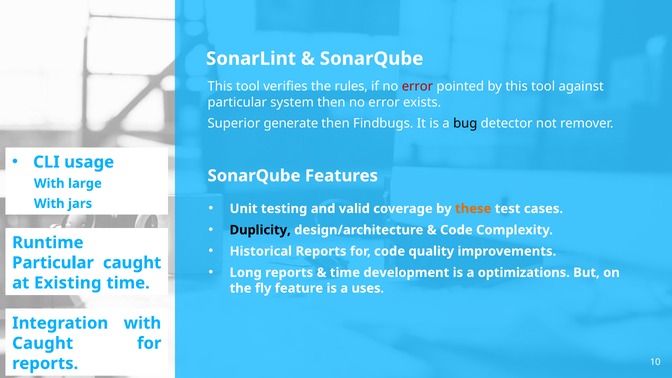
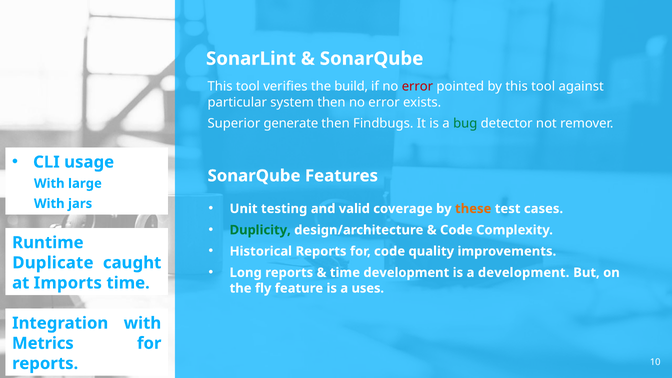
rules: rules -> build
bug colour: black -> green
Duplicity colour: black -> green
Particular at (53, 263): Particular -> Duplicate
a optimizations: optimizations -> development
Existing: Existing -> Imports
Caught at (43, 343): Caught -> Metrics
